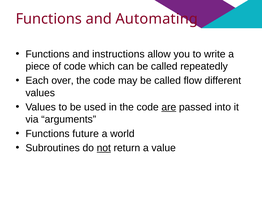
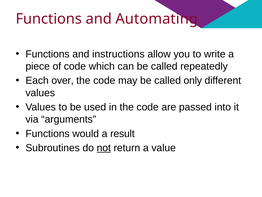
flow: flow -> only
are underline: present -> none
future: future -> would
world: world -> result
